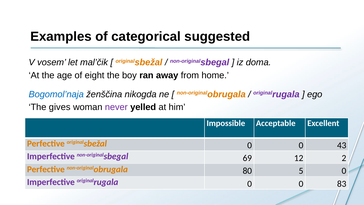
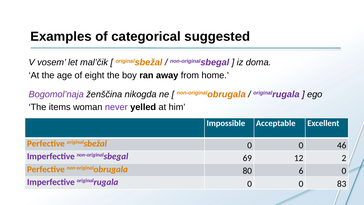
Bogomol’naja colour: blue -> purple
gives: gives -> items
43: 43 -> 46
5: 5 -> 6
